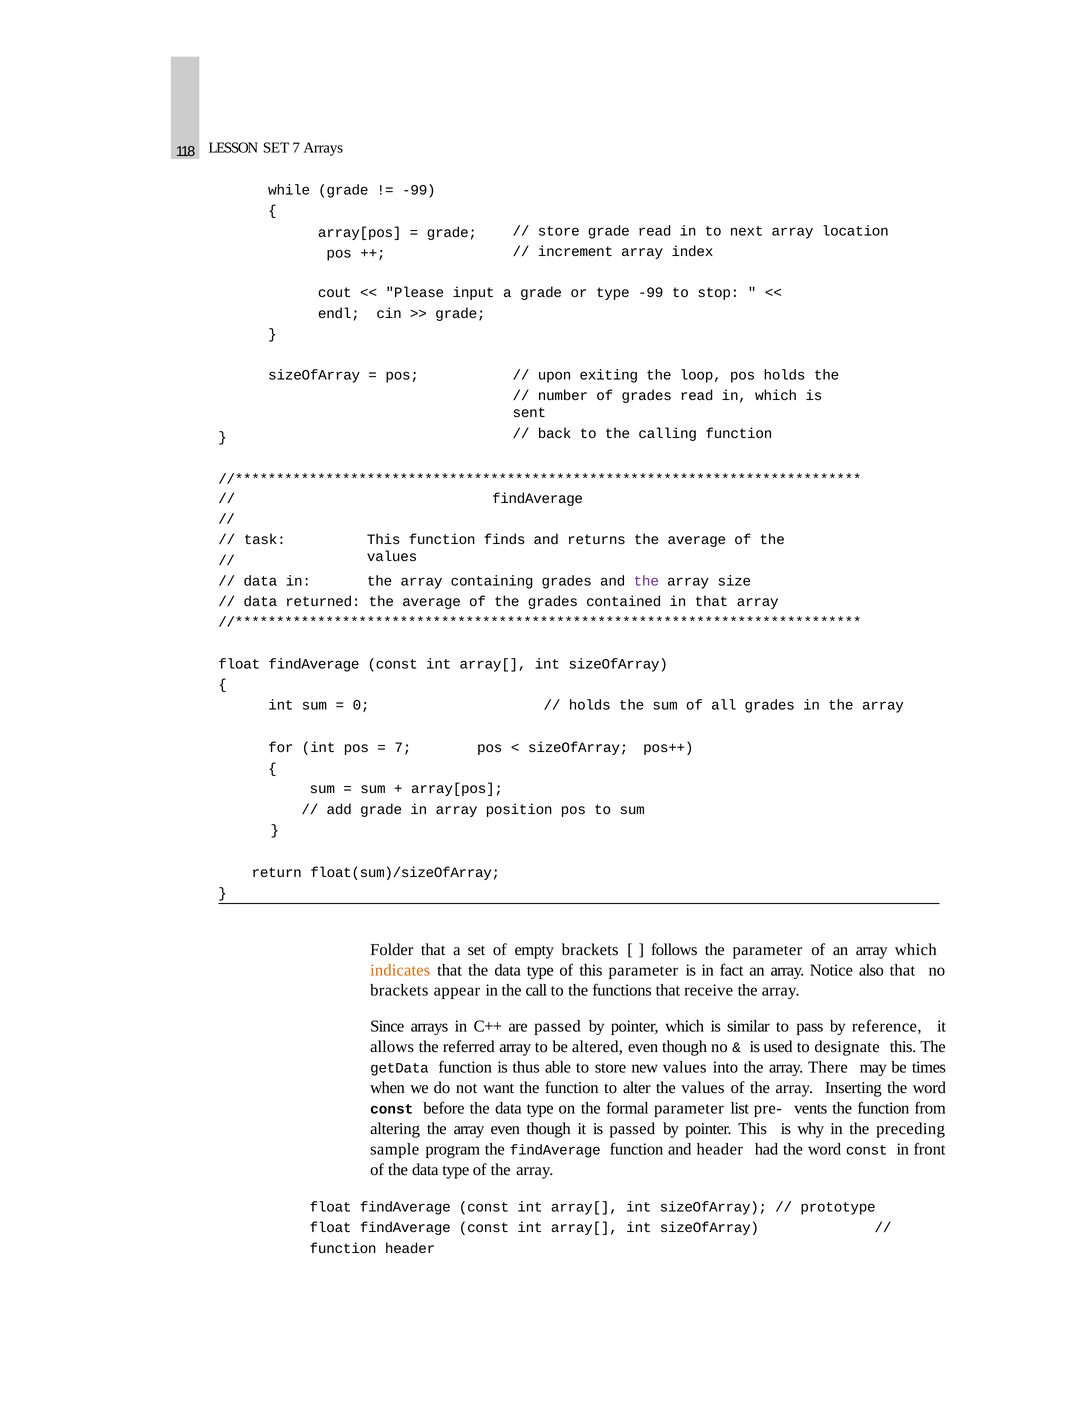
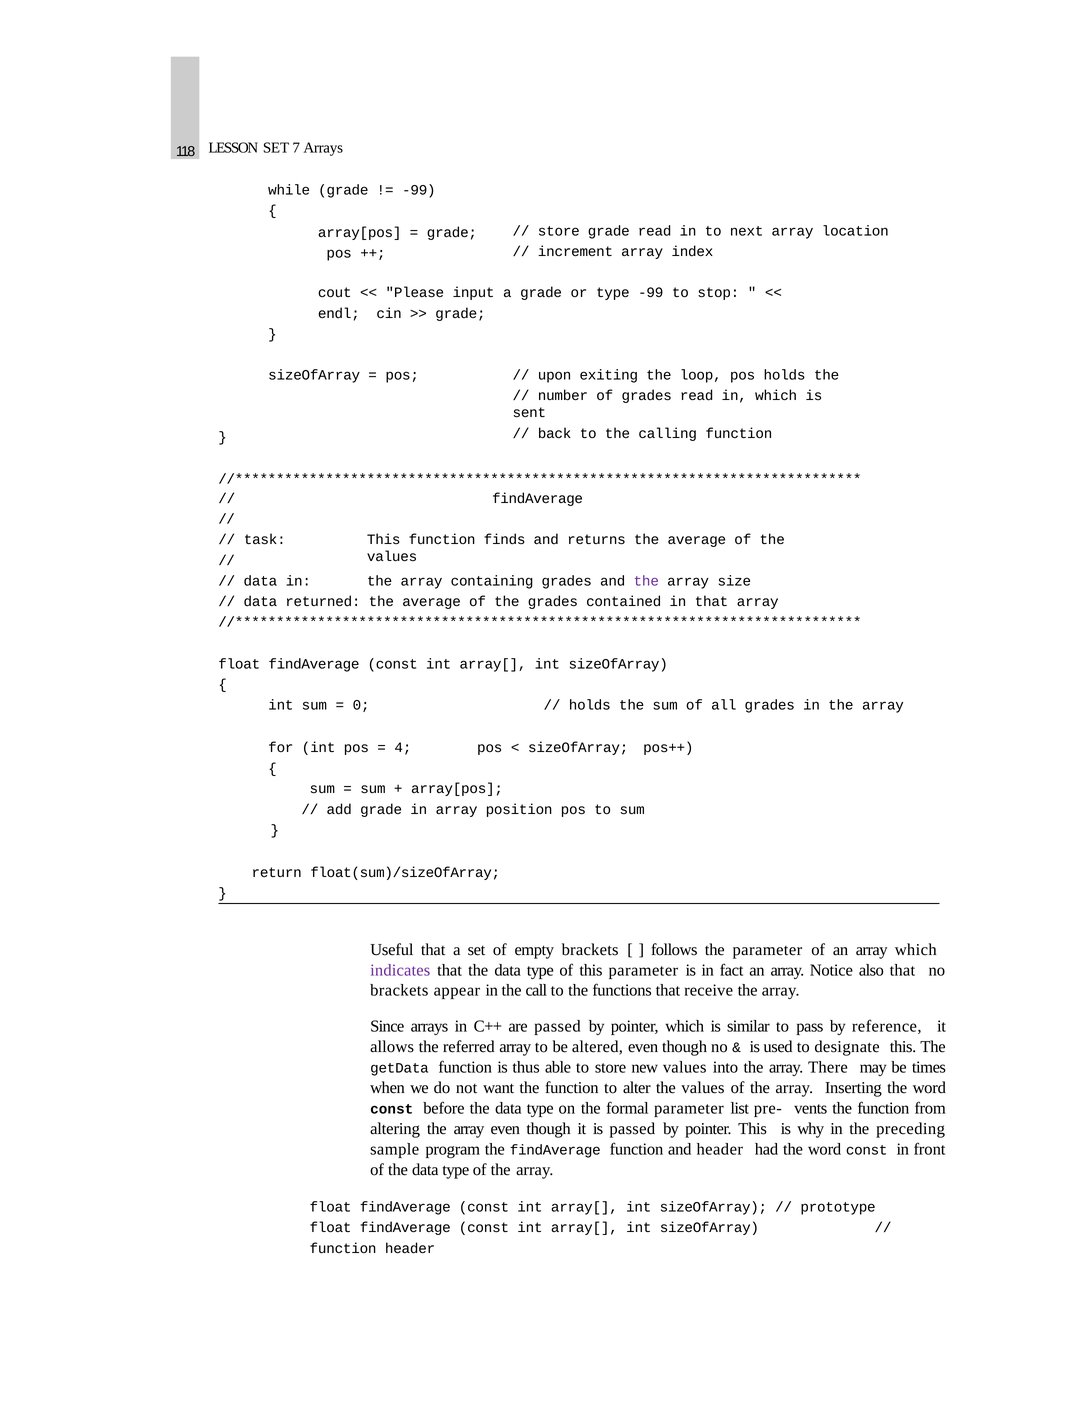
7 at (403, 747): 7 -> 4
Folder: Folder -> Useful
indicates colour: orange -> purple
